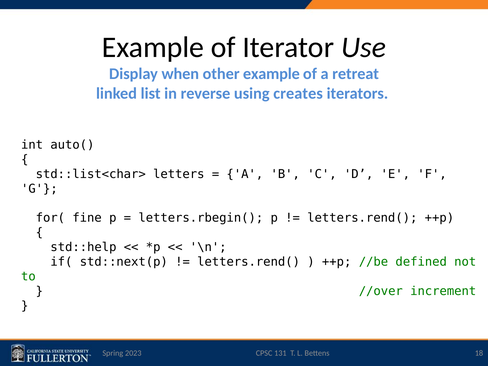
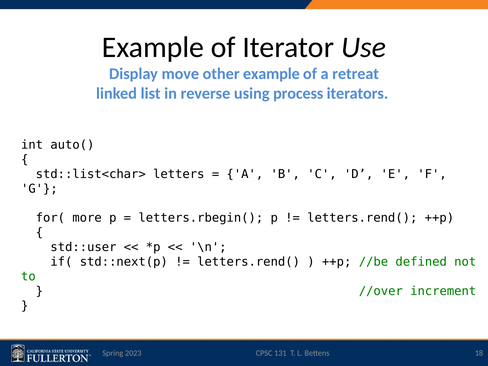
when: when -> move
creates: creates -> process
fine: fine -> more
std::help: std::help -> std::user
